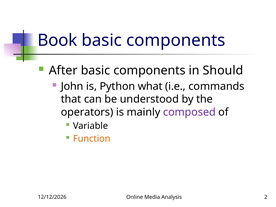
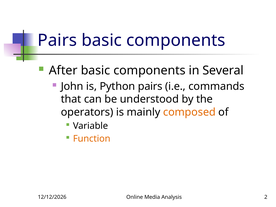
Book at (57, 40): Book -> Pairs
Should: Should -> Several
Python what: what -> pairs
composed colour: purple -> orange
